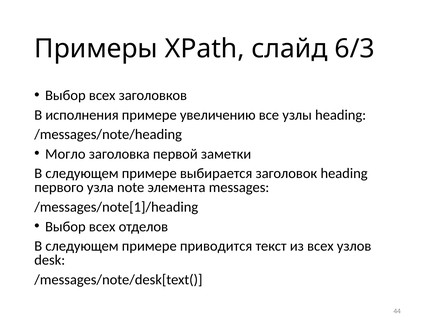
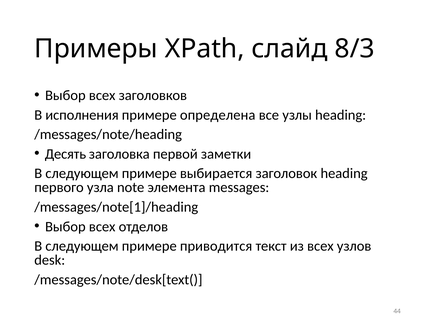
6/3: 6/3 -> 8/3
увеличению: увеличению -> определена
Могло: Могло -> Десять
